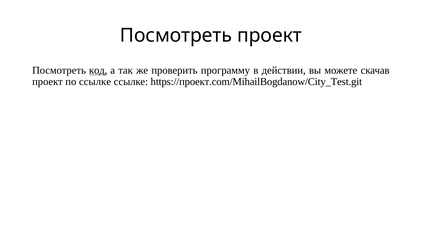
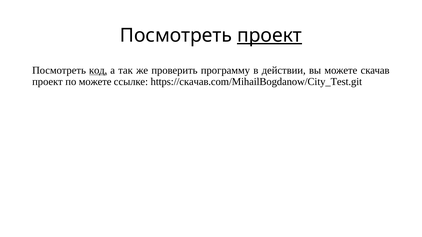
проект at (269, 35) underline: none -> present
по ссылке: ссылке -> можете
https://проект.com/MihailBogdanow/City_Test.git: https://проект.com/MihailBogdanow/City_Test.git -> https://скачав.com/MihailBogdanow/City_Test.git
